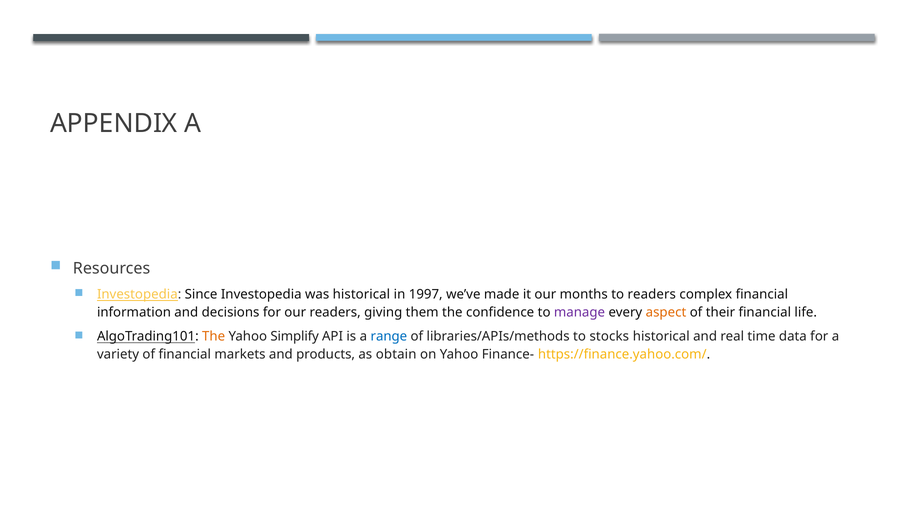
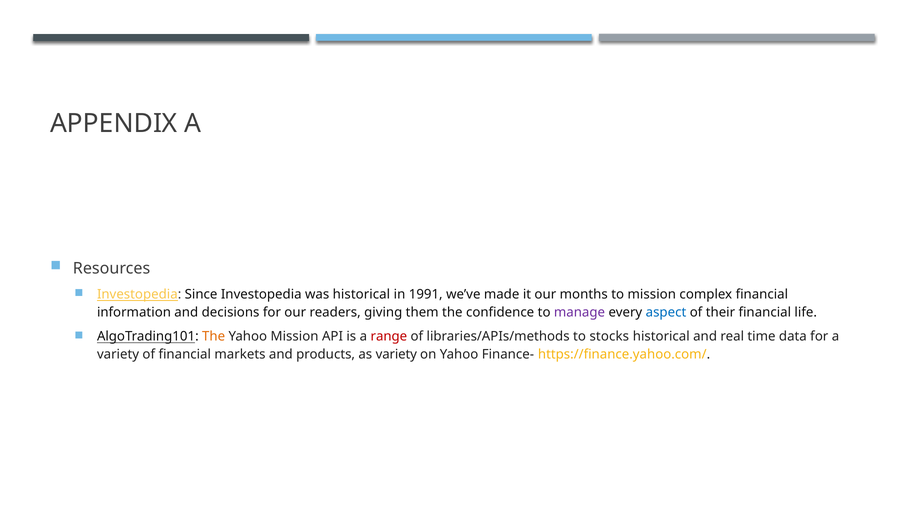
1997: 1997 -> 1991
to readers: readers -> mission
aspect colour: orange -> blue
Yahoo Simplify: Simplify -> Mission
range colour: blue -> red
as obtain: obtain -> variety
